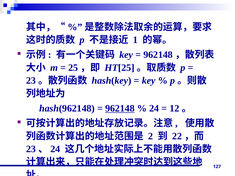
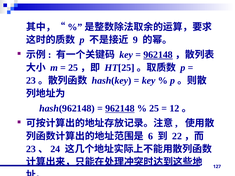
1: 1 -> 9
962148 at (158, 55) underline: none -> present
24 at (154, 108): 24 -> 25
2: 2 -> 6
